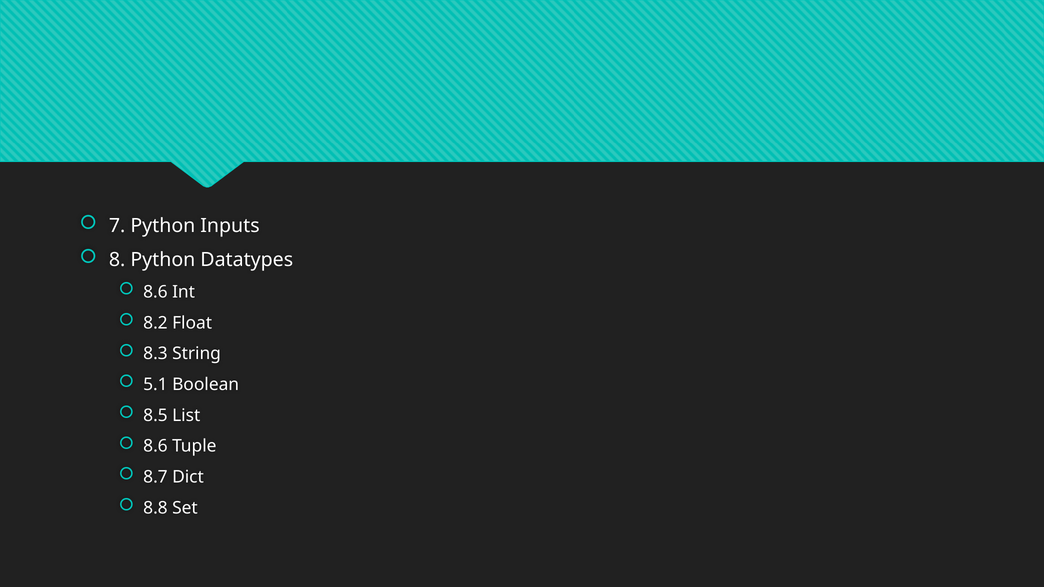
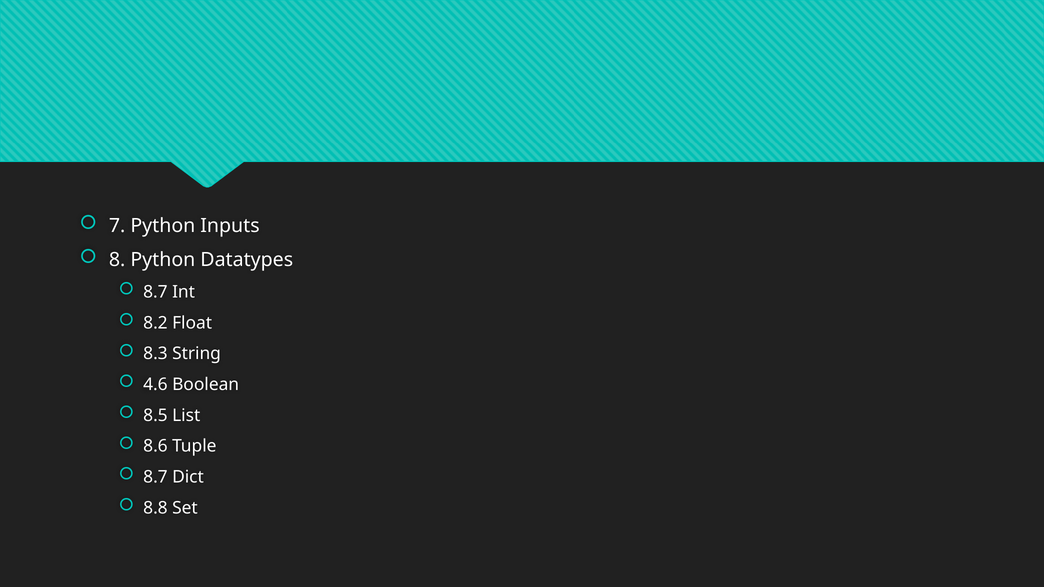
8.6 at (155, 292): 8.6 -> 8.7
5.1: 5.1 -> 4.6
